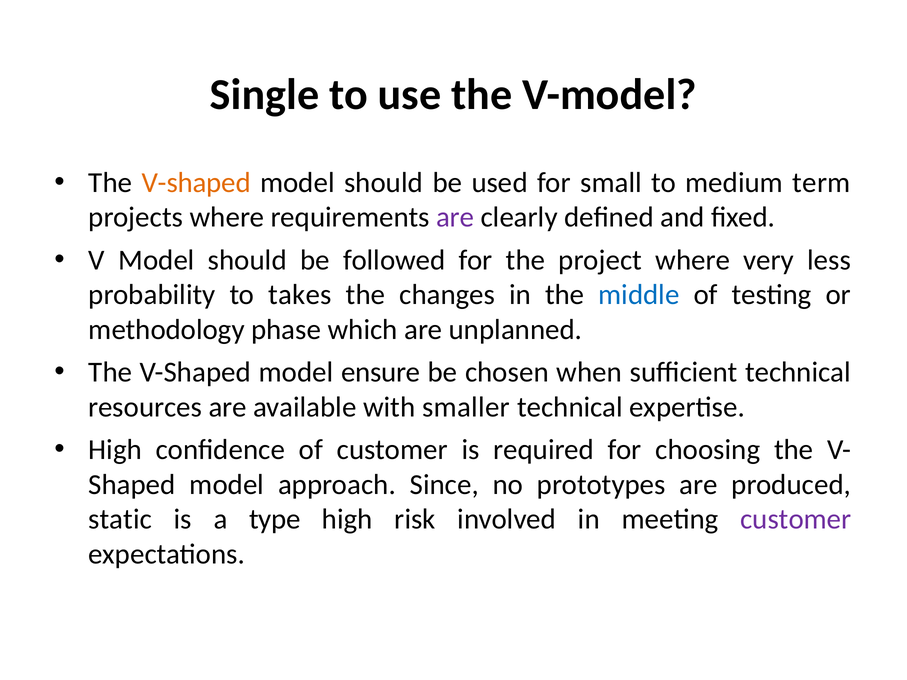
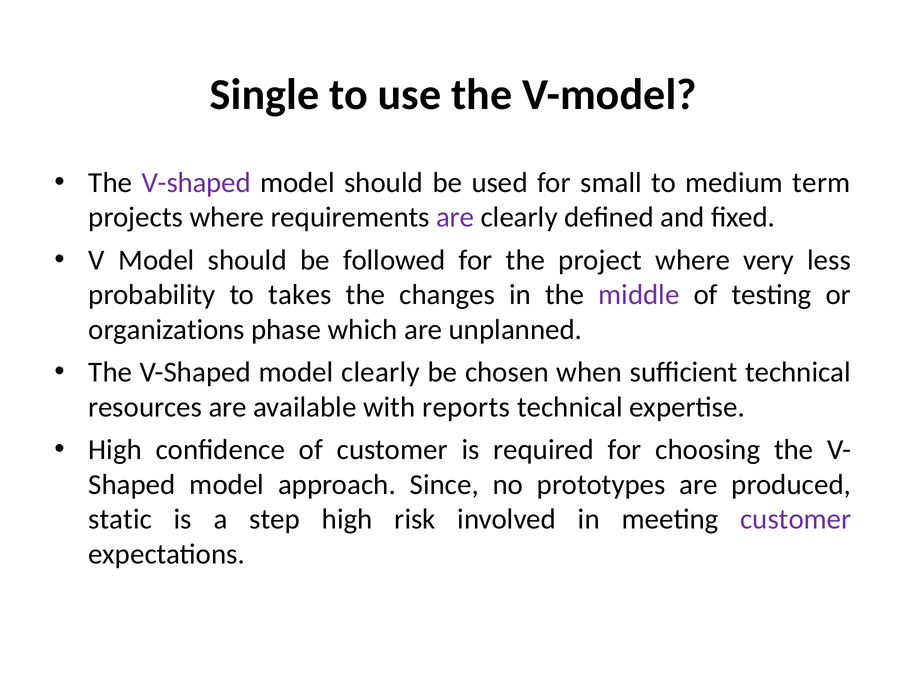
V-shaped at (196, 183) colour: orange -> purple
middle colour: blue -> purple
methodology: methodology -> organizations
model ensure: ensure -> clearly
smaller: smaller -> reports
type: type -> step
